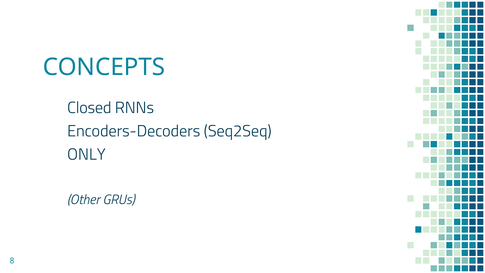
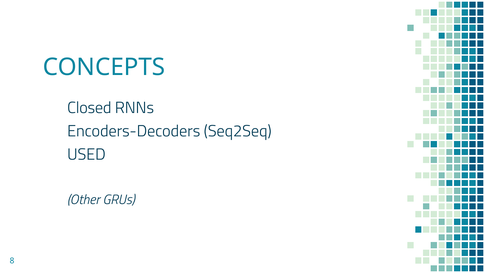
ONLY: ONLY -> USED
